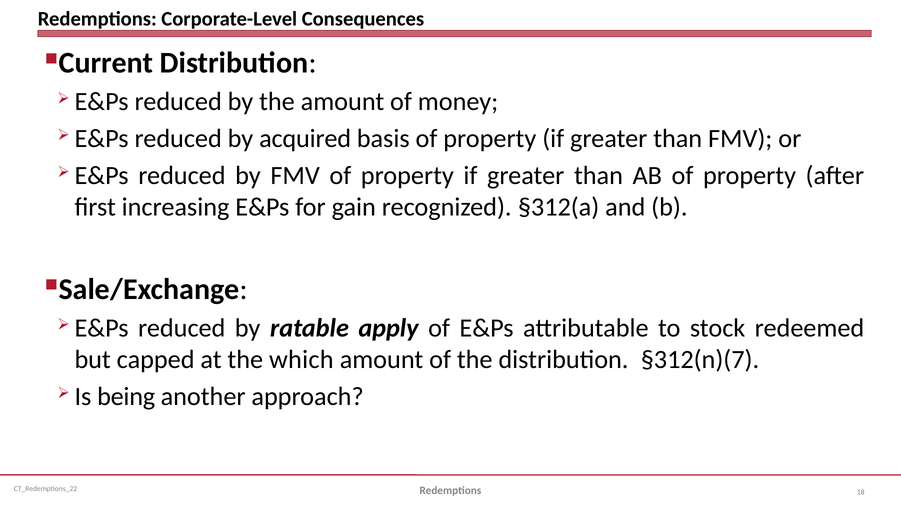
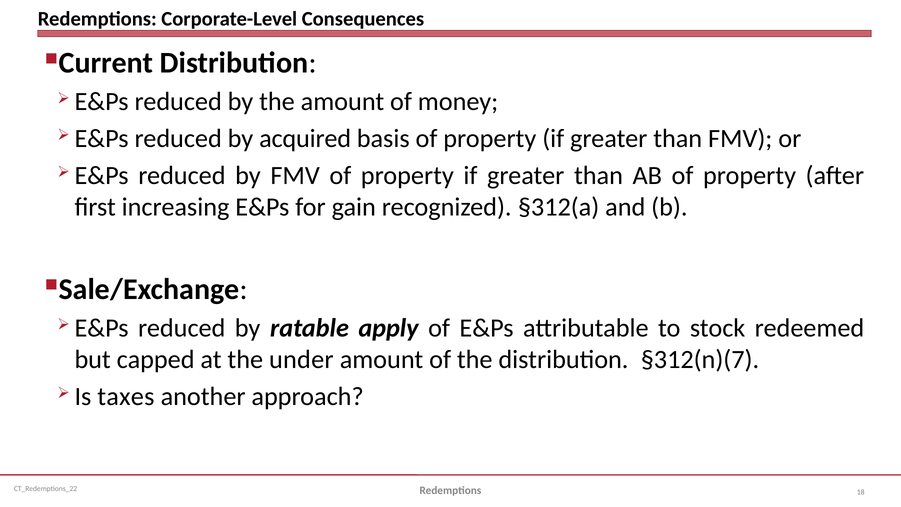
which: which -> under
being: being -> taxes
